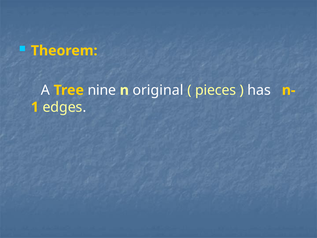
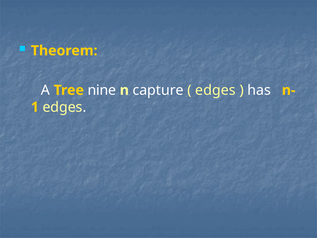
original: original -> capture
pieces at (216, 90): pieces -> edges
